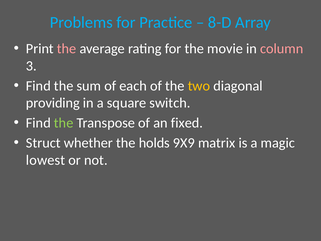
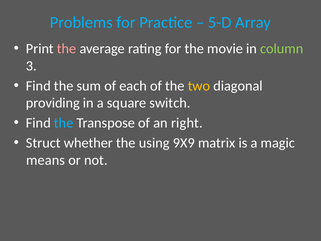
8-D: 8-D -> 5-D
column colour: pink -> light green
the at (64, 123) colour: light green -> light blue
fixed: fixed -> right
holds: holds -> using
lowest: lowest -> means
